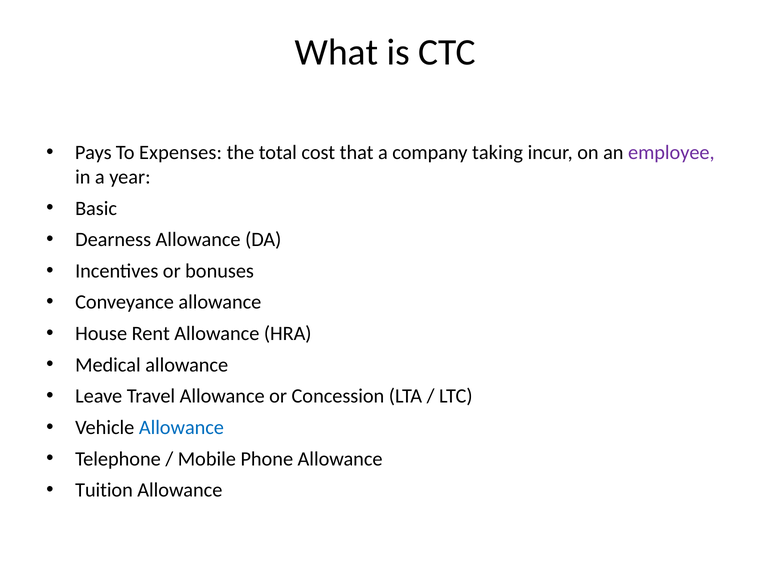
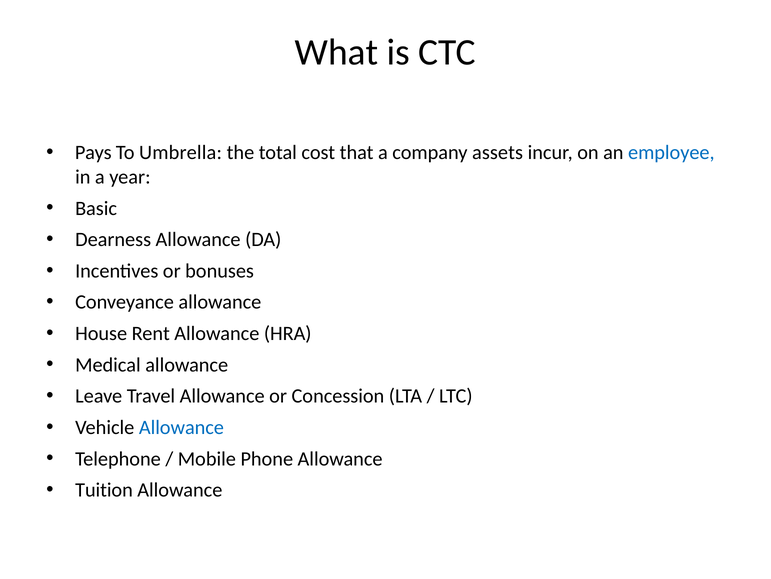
Expenses: Expenses -> Umbrella
taking: taking -> assets
employee colour: purple -> blue
